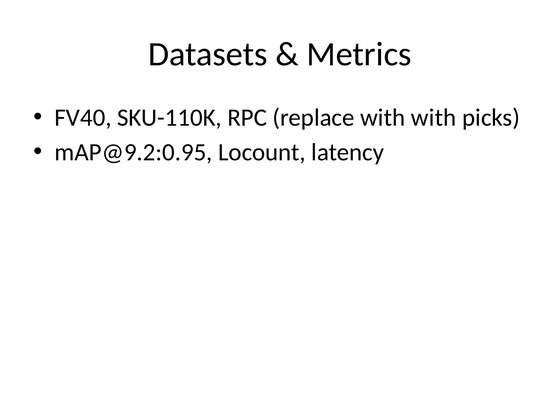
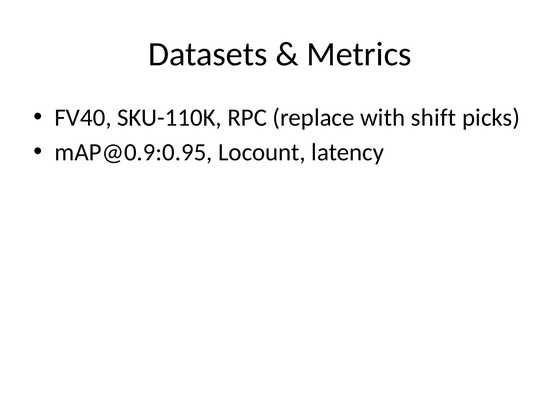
with with: with -> shift
mAP@9.2:0.95: mAP@9.2:0.95 -> mAP@0.9:0.95
